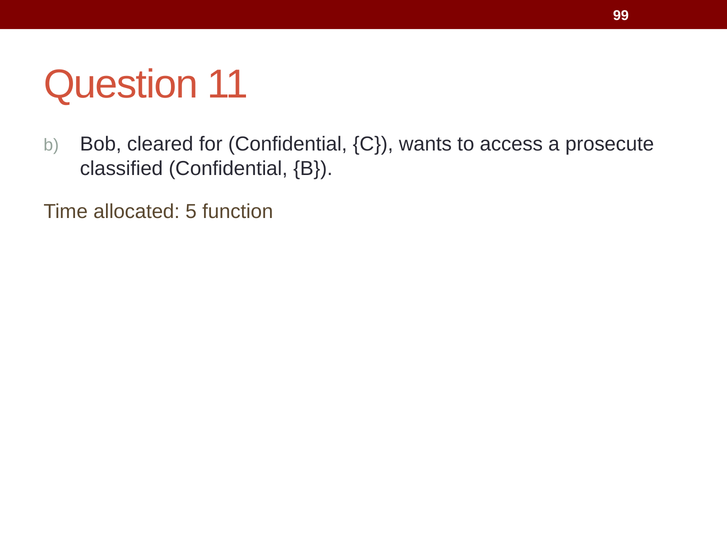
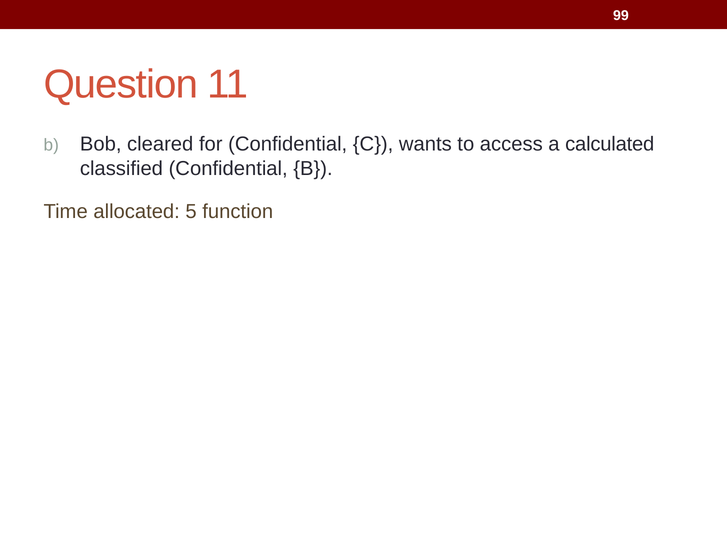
prosecute: prosecute -> calculated
